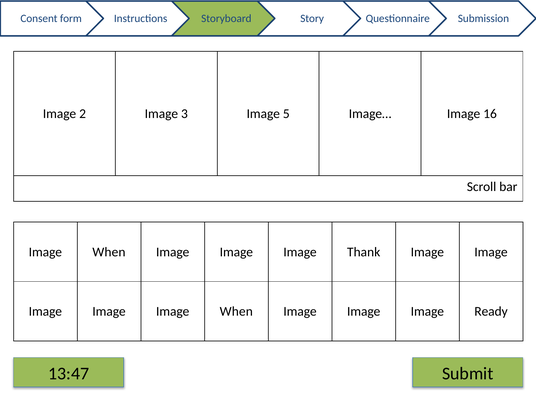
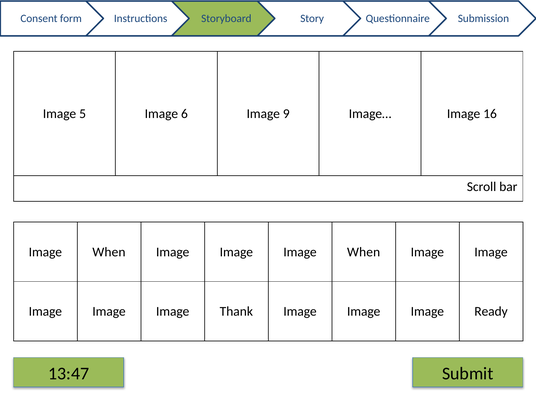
2: 2 -> 5
3: 3 -> 6
5: 5 -> 9
Image Image Thank: Thank -> When
Image Image When: When -> Thank
